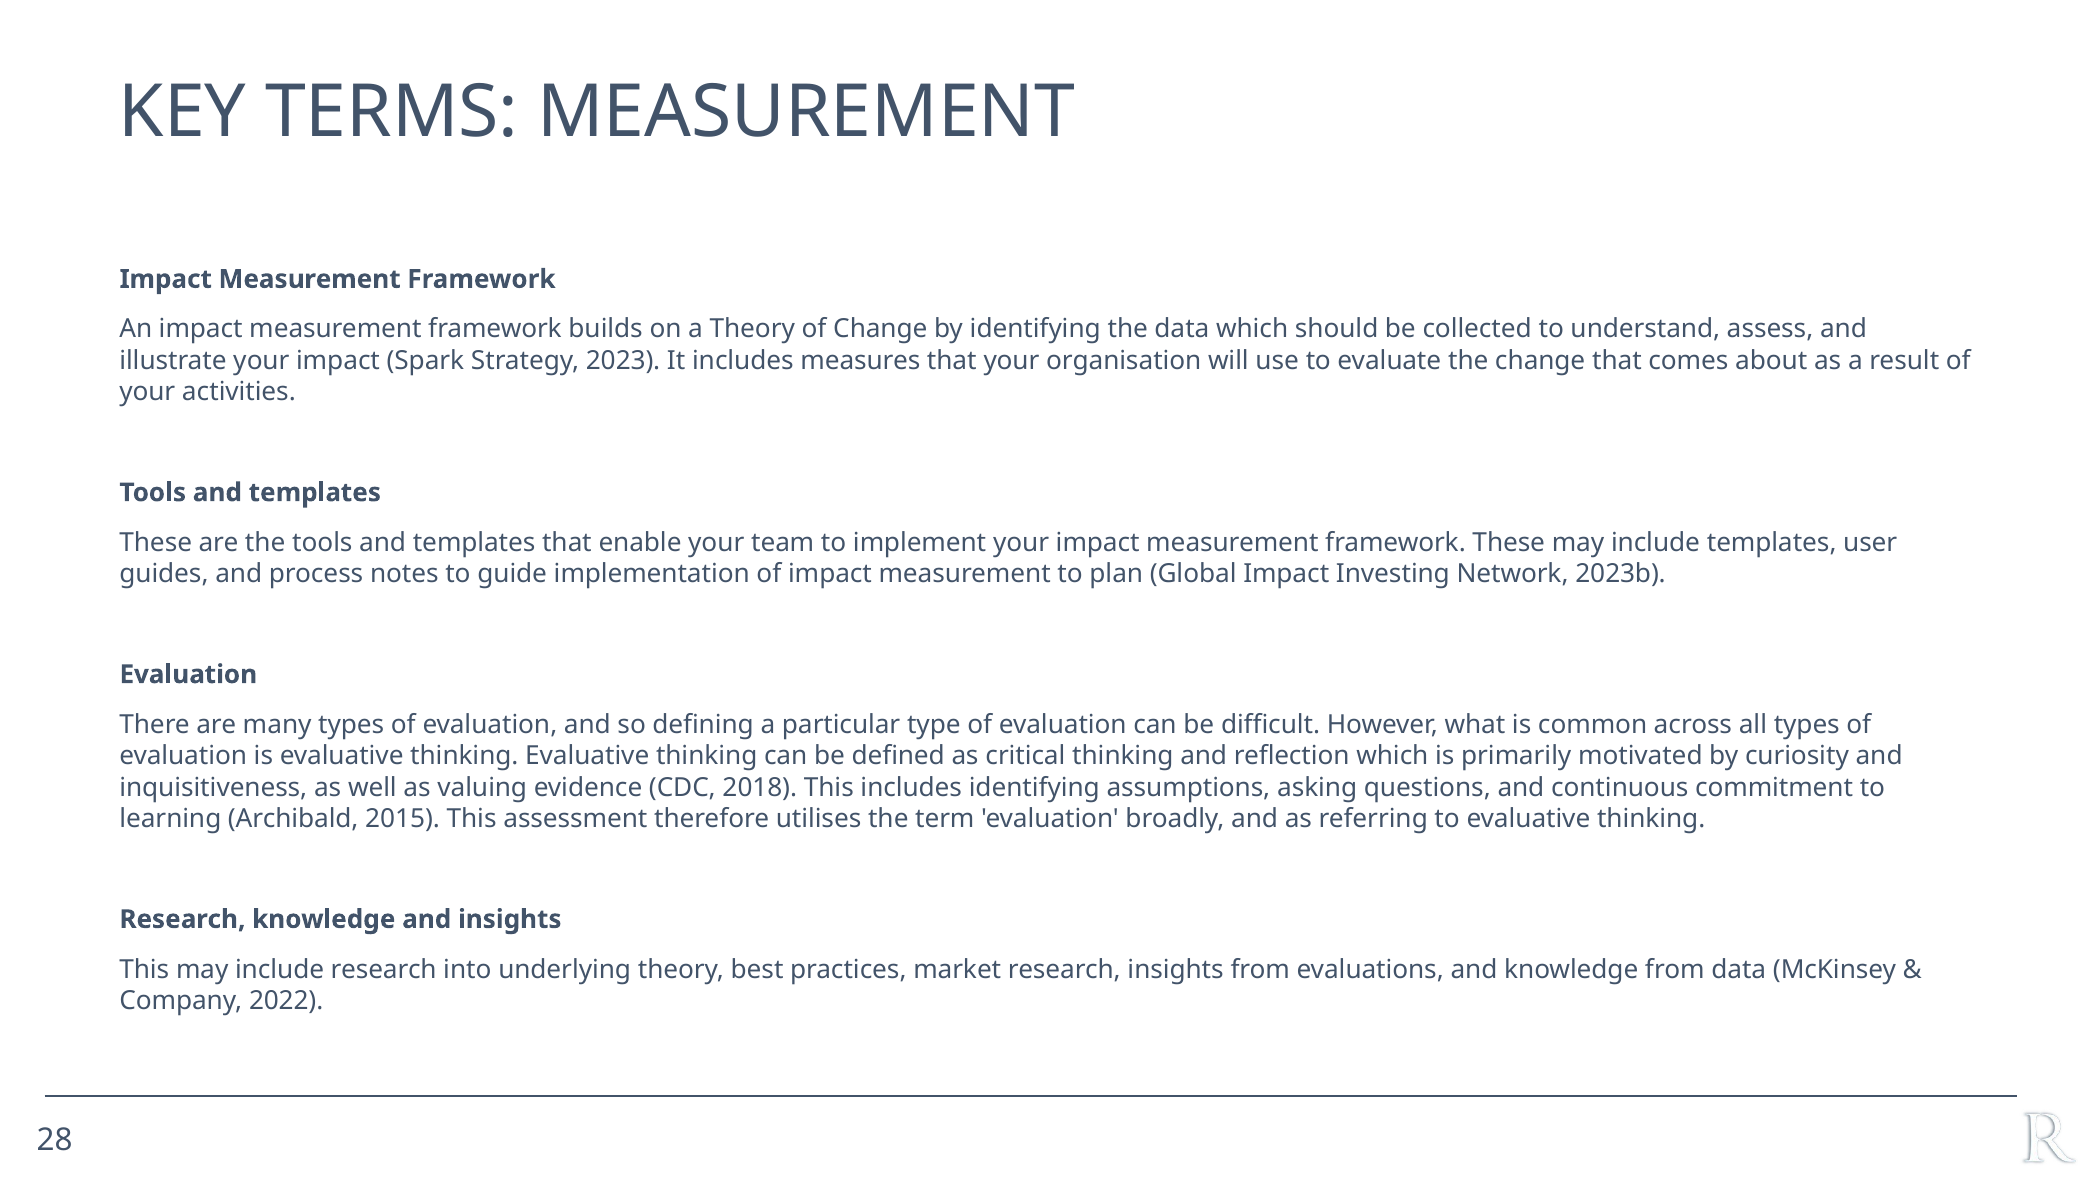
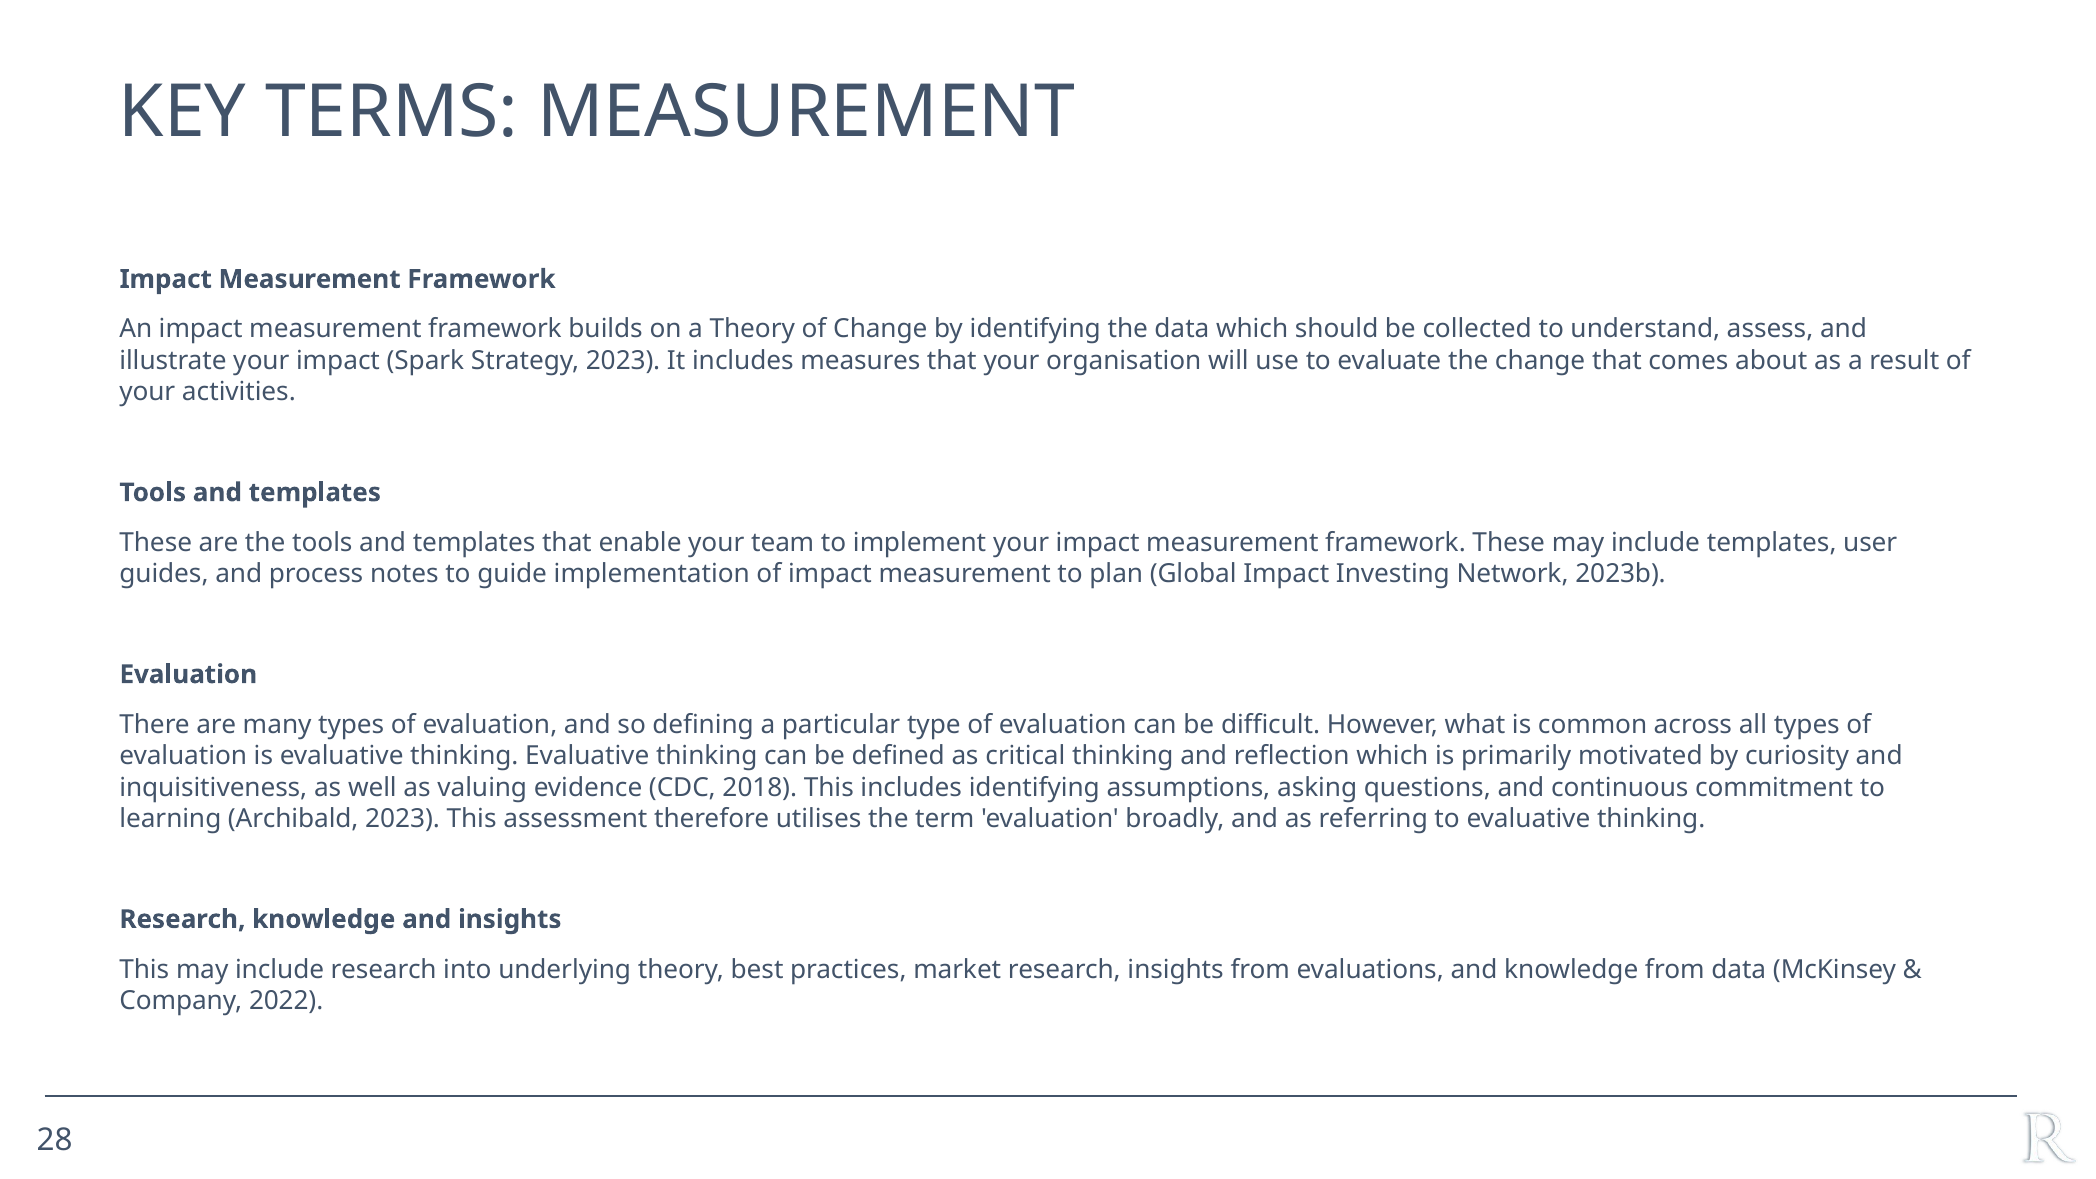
Archibald 2015: 2015 -> 2023
